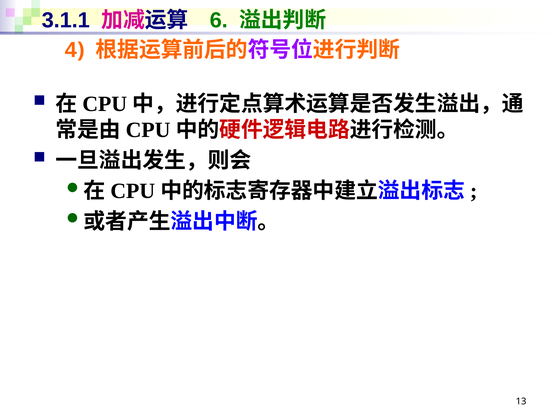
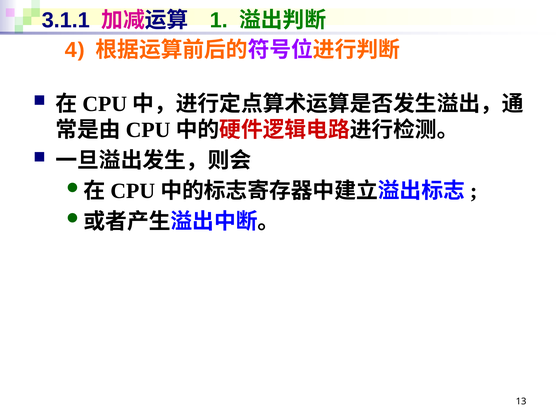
6: 6 -> 1
